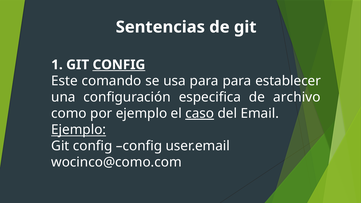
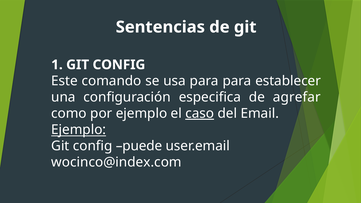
CONFIG at (119, 65) underline: present -> none
archivo: archivo -> agrefar
config config: config -> puede
wocinco@como.com: wocinco@como.com -> wocinco@index.com
